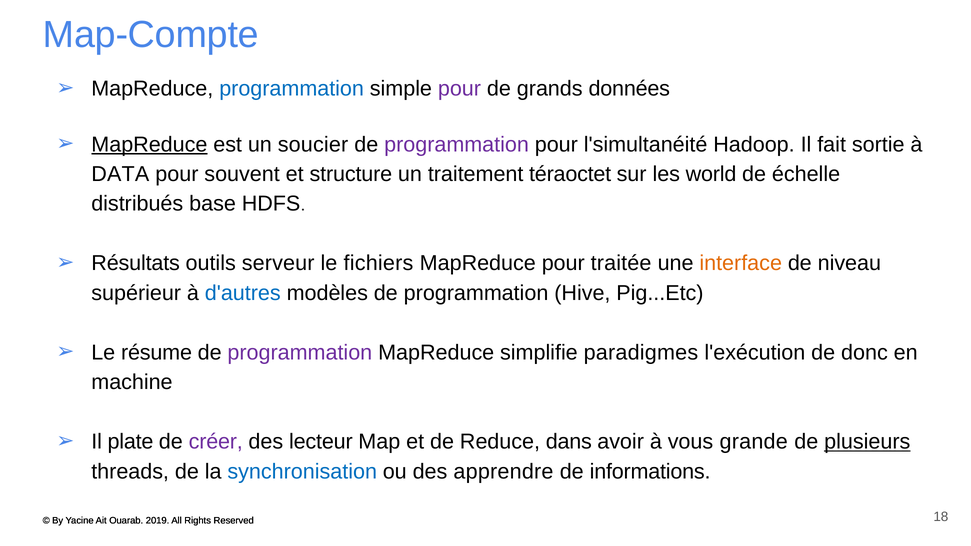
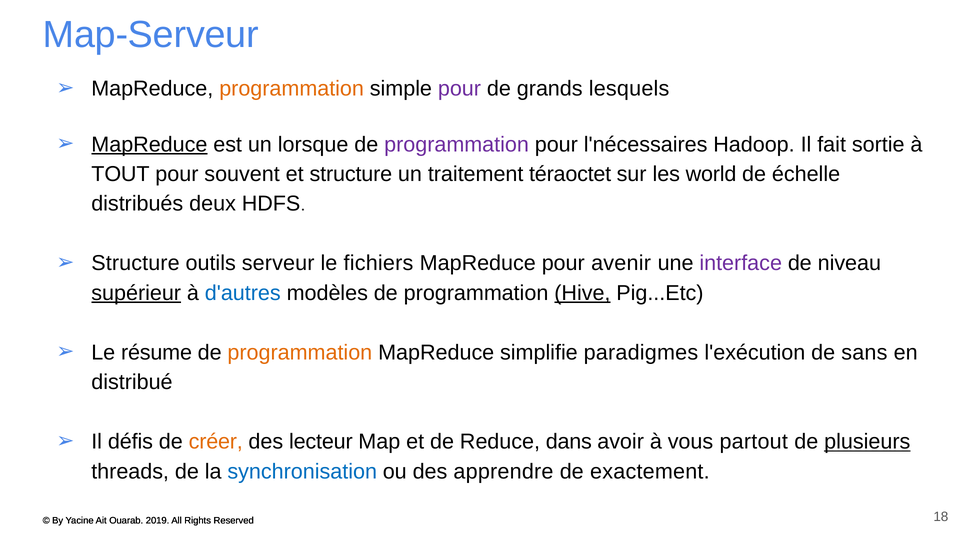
Map-Compte: Map-Compte -> Map-Serveur
programmation at (292, 89) colour: blue -> orange
données: données -> lesquels
soucier: soucier -> lorsque
l'simultanéité: l'simultanéité -> l'nécessaires
DATA: DATA -> TOUT
base: base -> deux
Résultats at (136, 263): Résultats -> Structure
traitée: traitée -> avenir
interface colour: orange -> purple
supérieur underline: none -> present
Hive underline: none -> present
programmation at (300, 353) colour: purple -> orange
donc: donc -> sans
machine: machine -> distribué
plate: plate -> défis
créer colour: purple -> orange
grande: grande -> partout
informations: informations -> exactement
